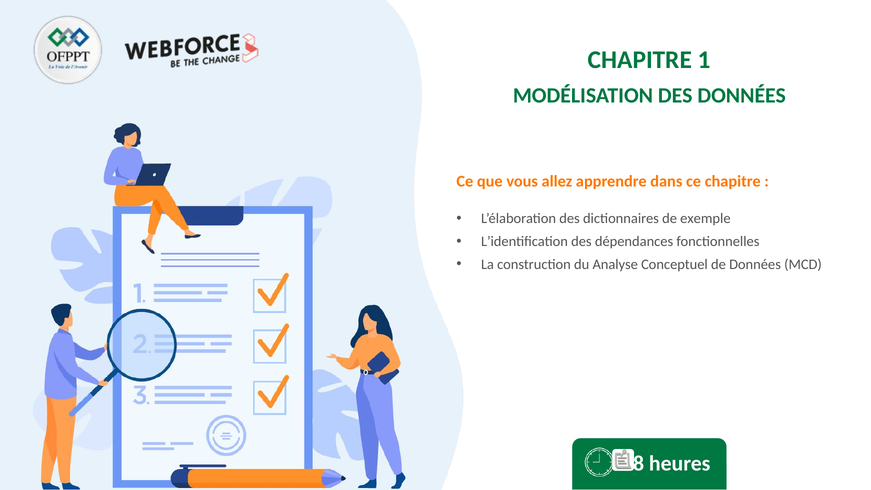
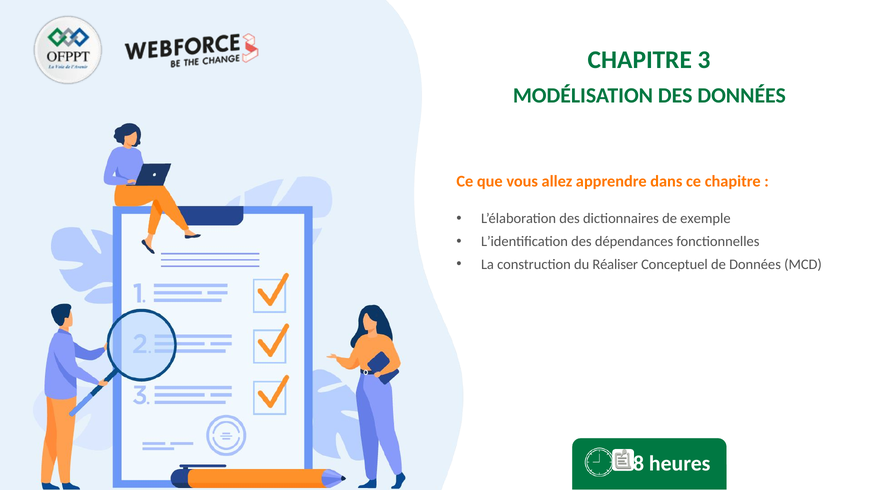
1: 1 -> 3
Analyse: Analyse -> Réaliser
